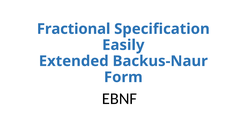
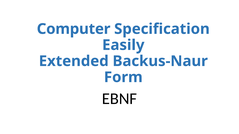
Fractional: Fractional -> Computer
